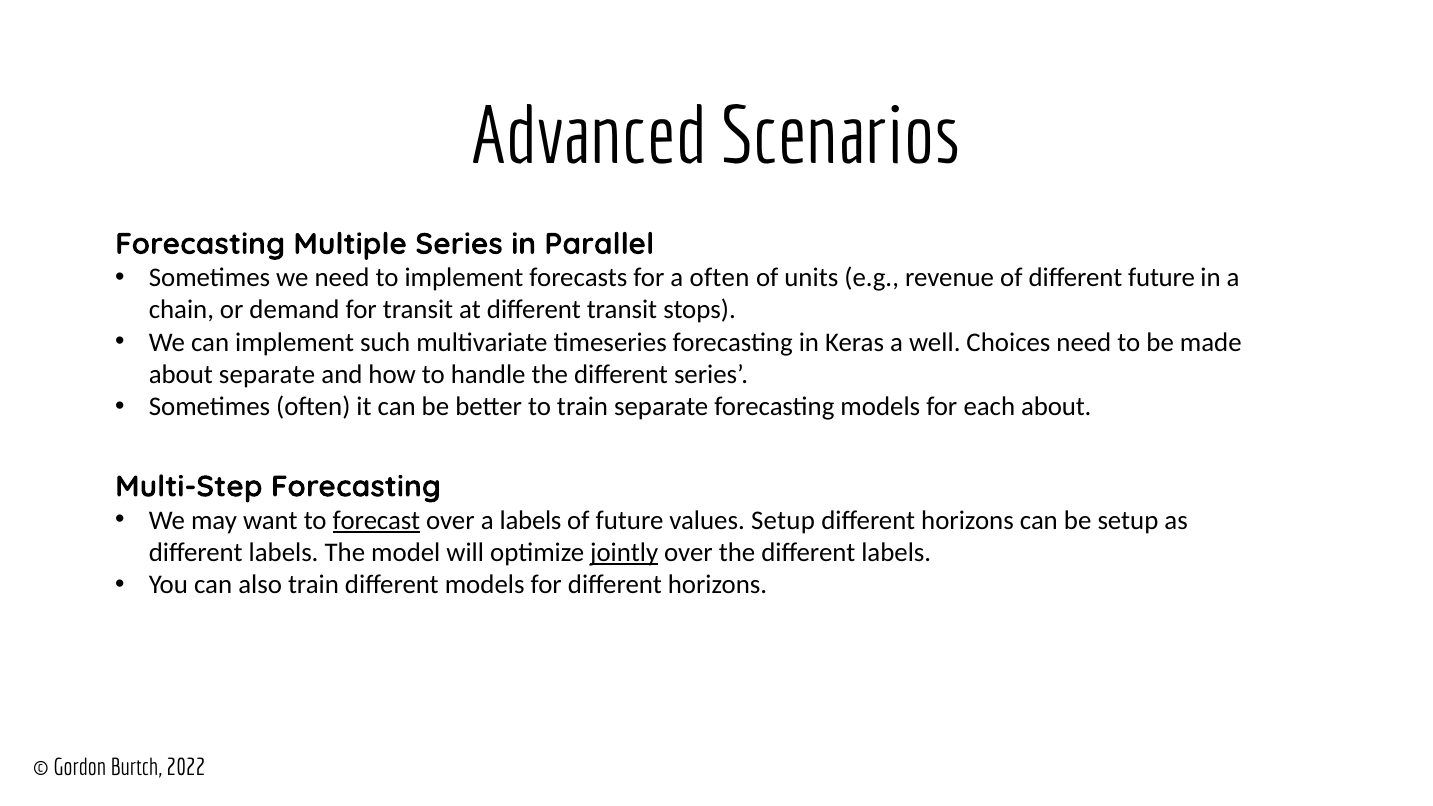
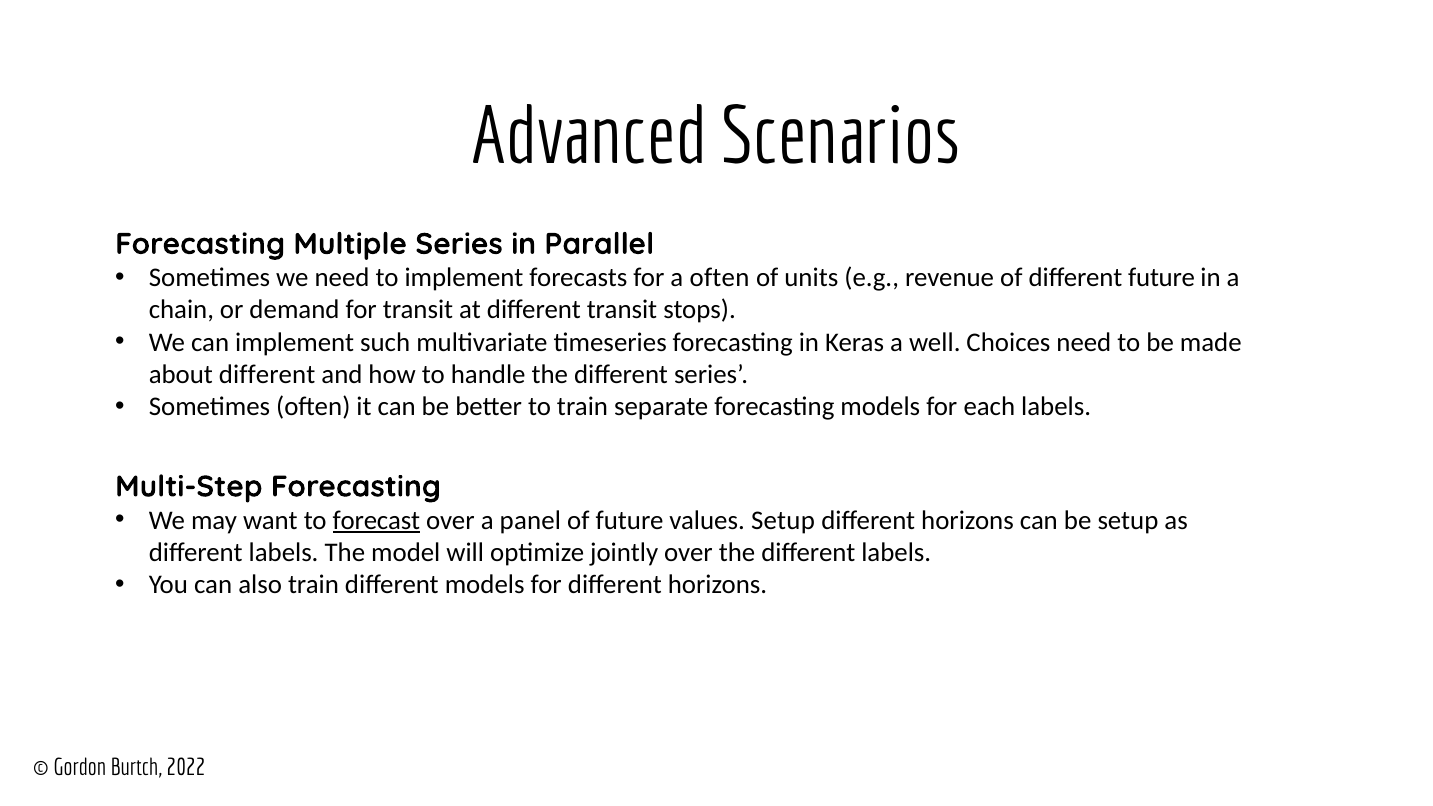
about separate: separate -> different
each about: about -> labels
a labels: labels -> panel
jointly underline: present -> none
